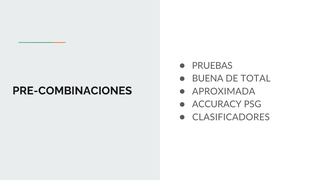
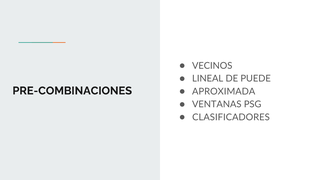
PRUEBAS: PRUEBAS -> VECINOS
BUENA: BUENA -> LINEAL
TOTAL: TOTAL -> PUEDE
ACCURACY: ACCURACY -> VENTANAS
